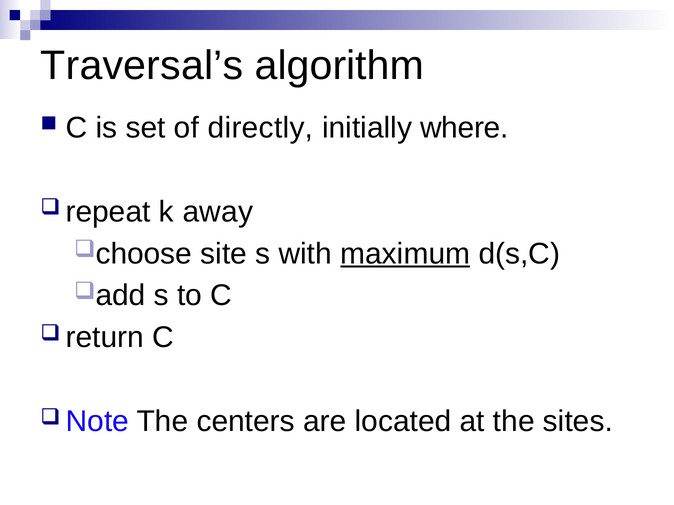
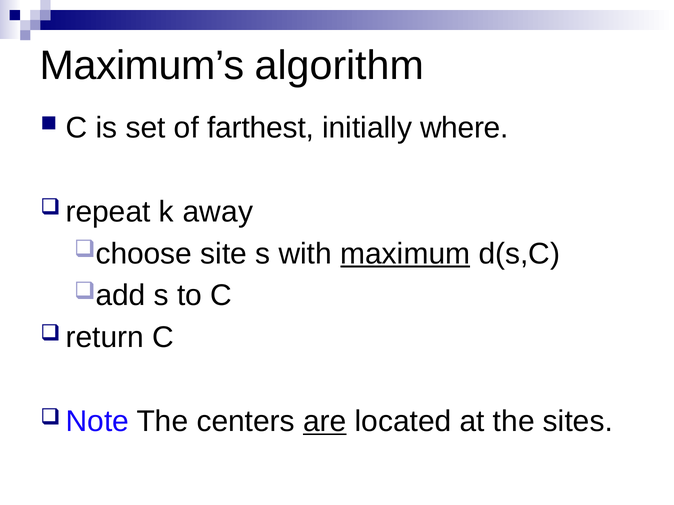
Traversal’s: Traversal’s -> Maximum’s
directly: directly -> farthest
are underline: none -> present
